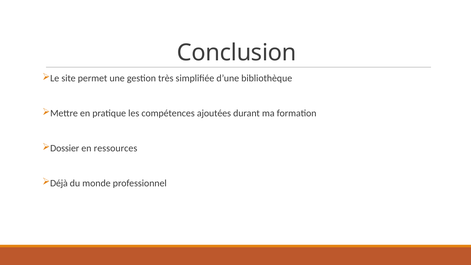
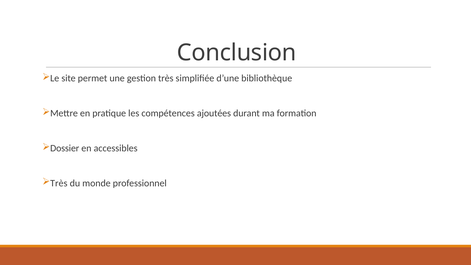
ressources: ressources -> accessibles
Déjà at (59, 183): Déjà -> Très
